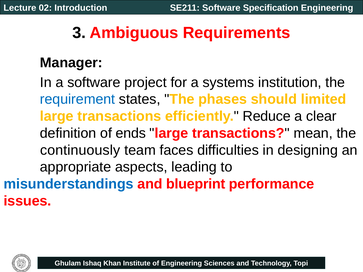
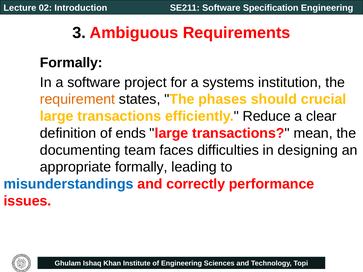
Manager at (71, 63): Manager -> Formally
requirement colour: blue -> orange
limited: limited -> crucial
continuously: continuously -> documenting
appropriate aspects: aspects -> formally
blueprint: blueprint -> correctly
